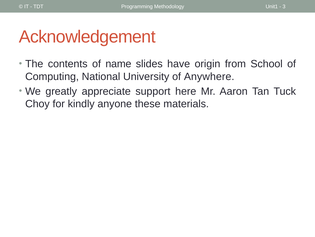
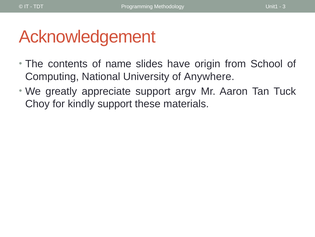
here: here -> argv
kindly anyone: anyone -> support
